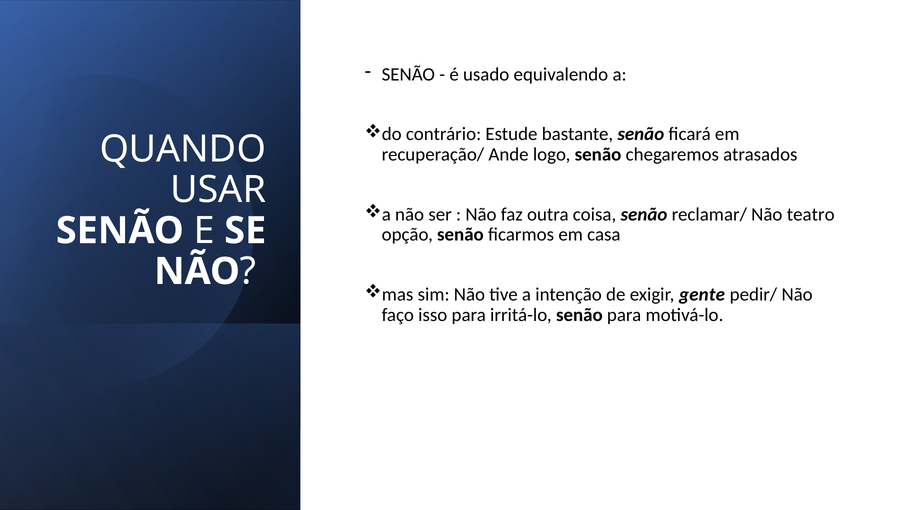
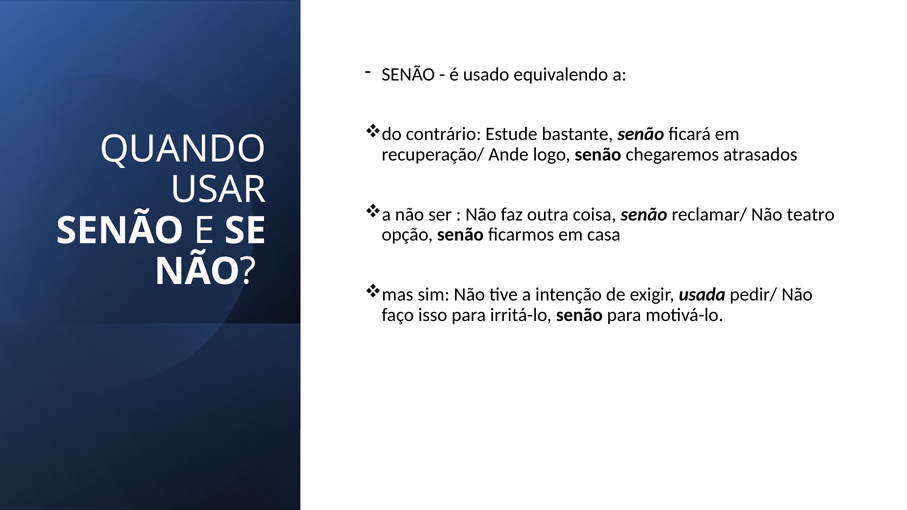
gente: gente -> usada
